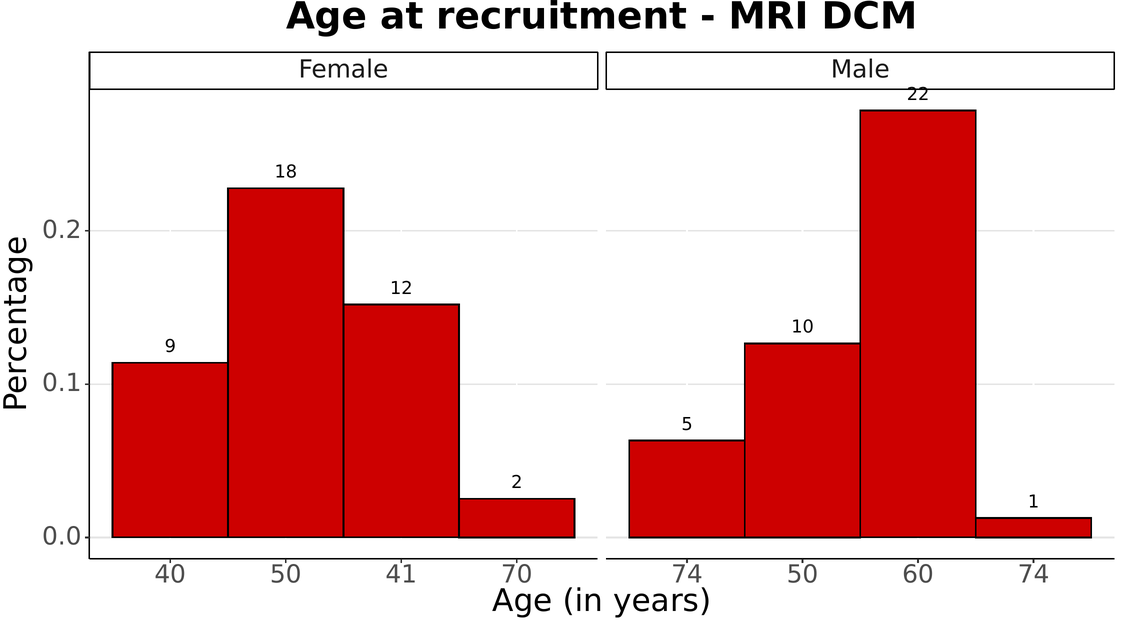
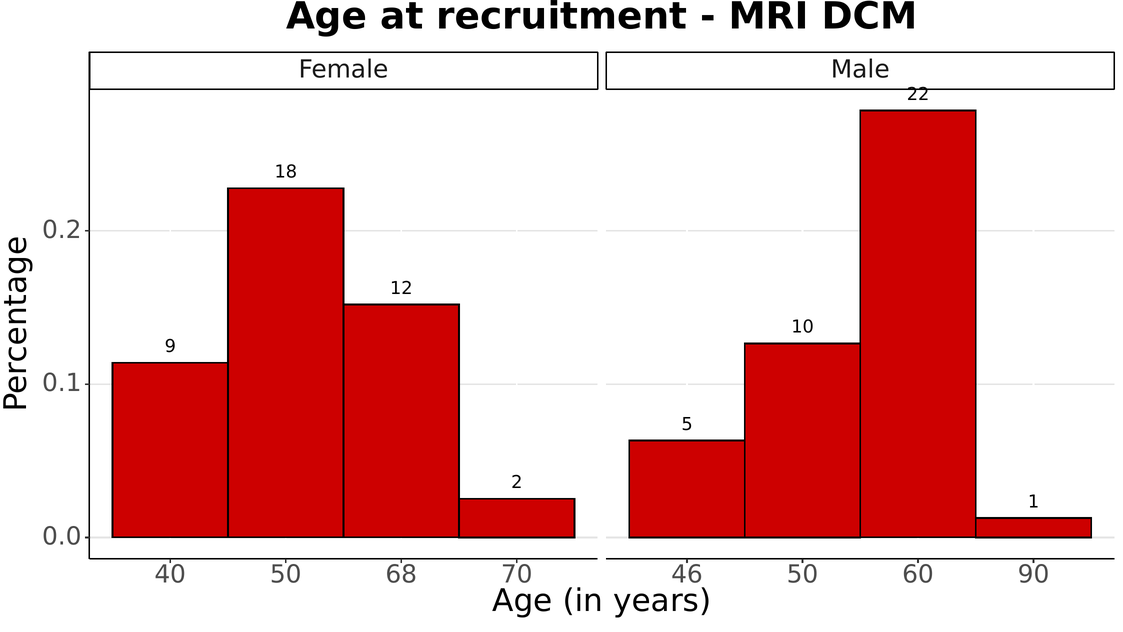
41: 41 -> 68
70 74: 74 -> 46
60 74: 74 -> 90
